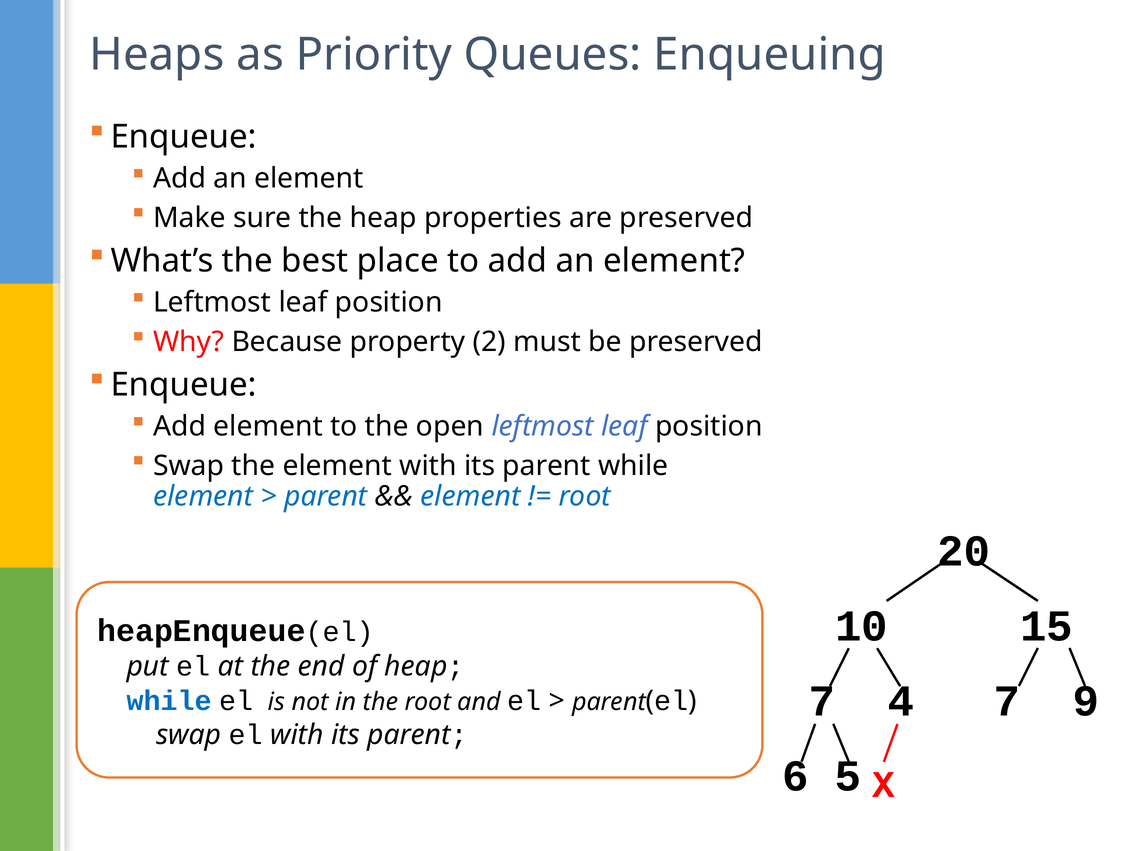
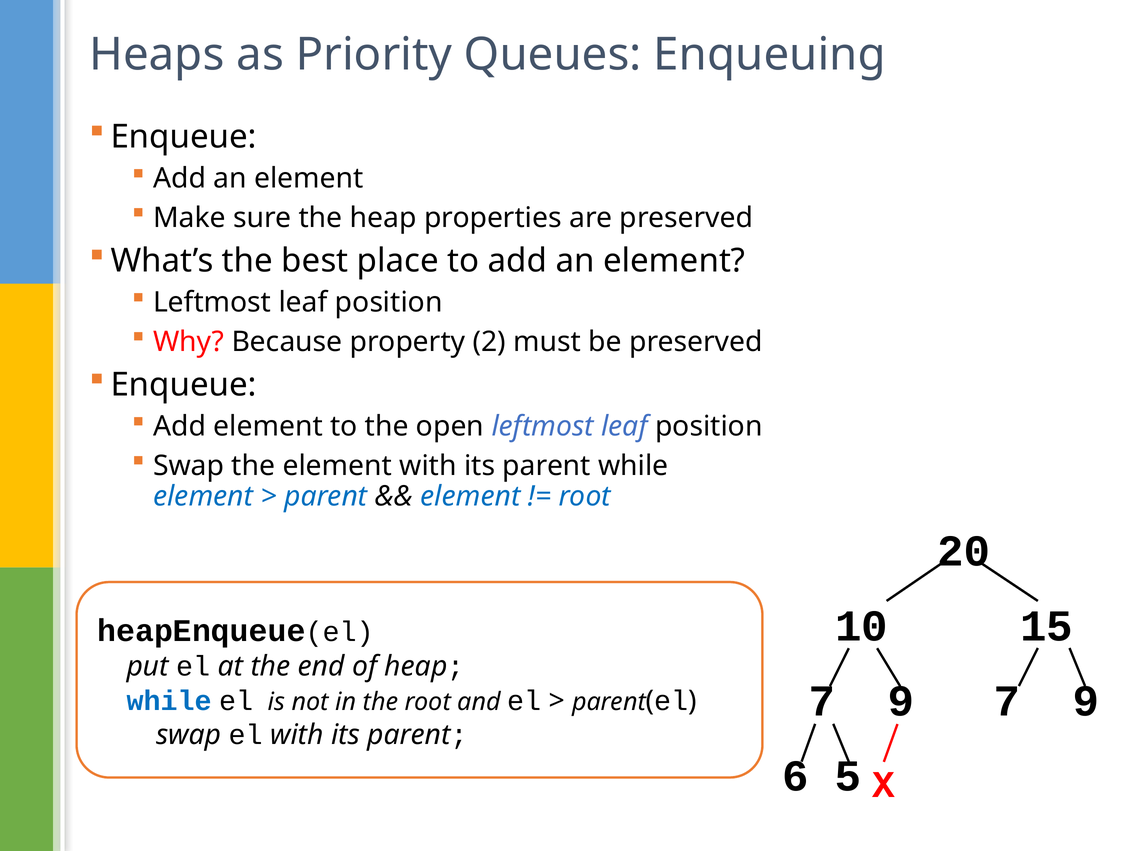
4 at (901, 701): 4 -> 9
